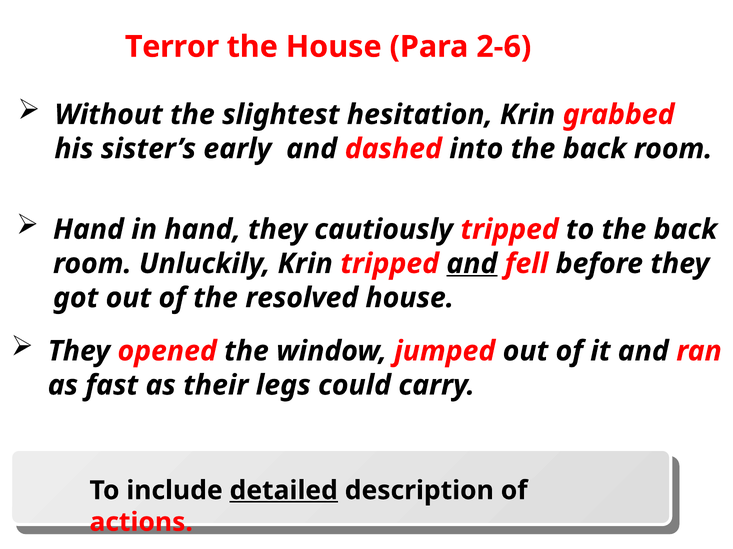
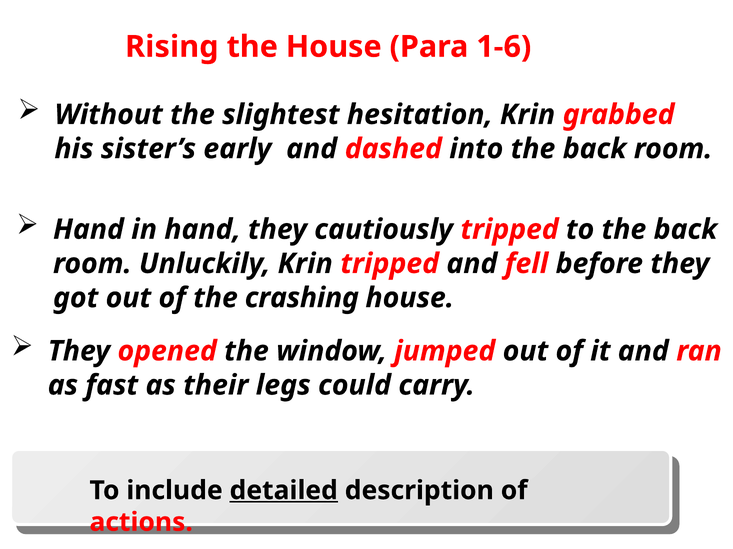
Terror: Terror -> Rising
2-6: 2-6 -> 1-6
and at (472, 264) underline: present -> none
resolved: resolved -> crashing
